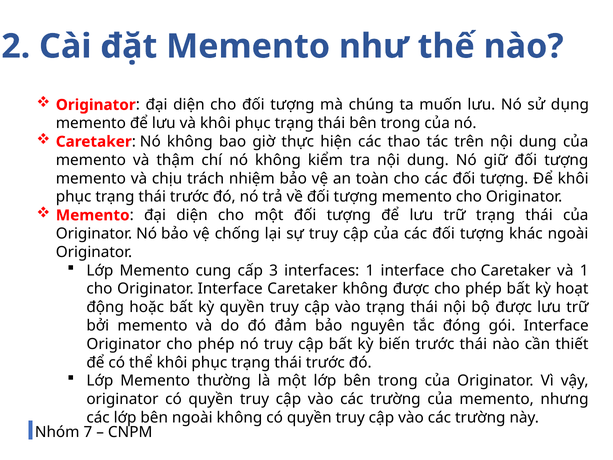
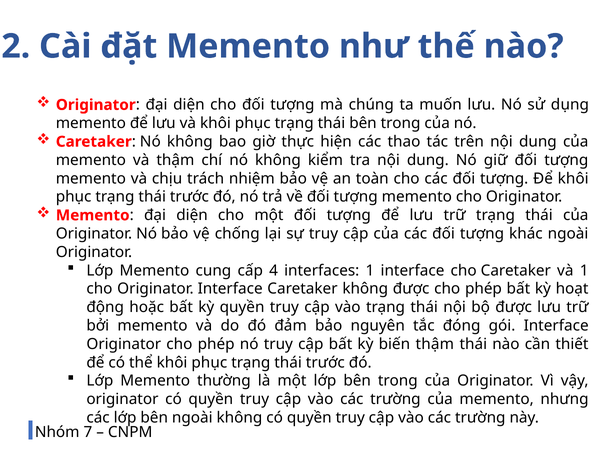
3: 3 -> 4
biến trước: trước -> thậm
